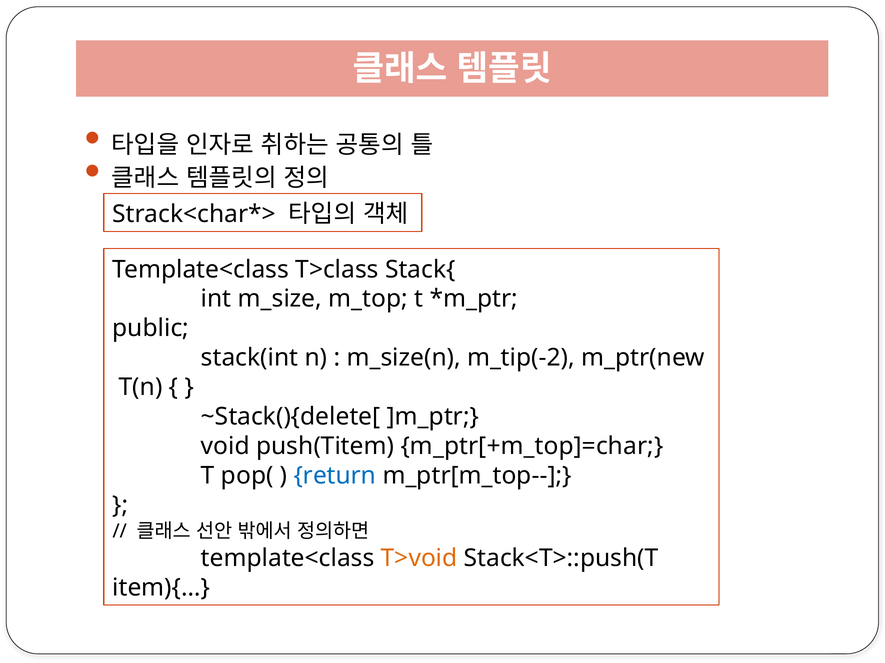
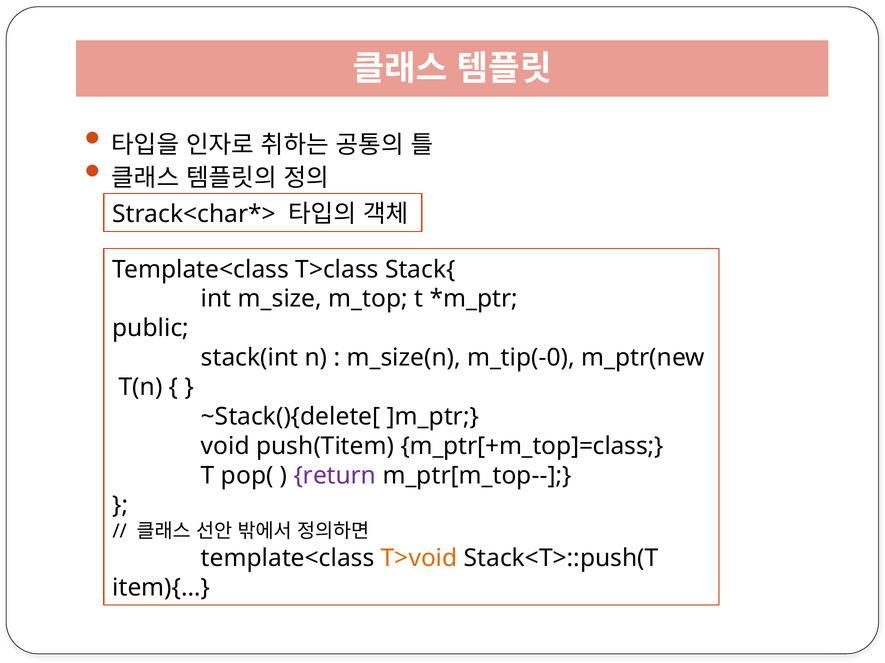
m_tip(-2: m_tip(-2 -> m_tip(-0
m_ptr[+m_top]=char: m_ptr[+m_top]=char -> m_ptr[+m_top]=class
return colour: blue -> purple
